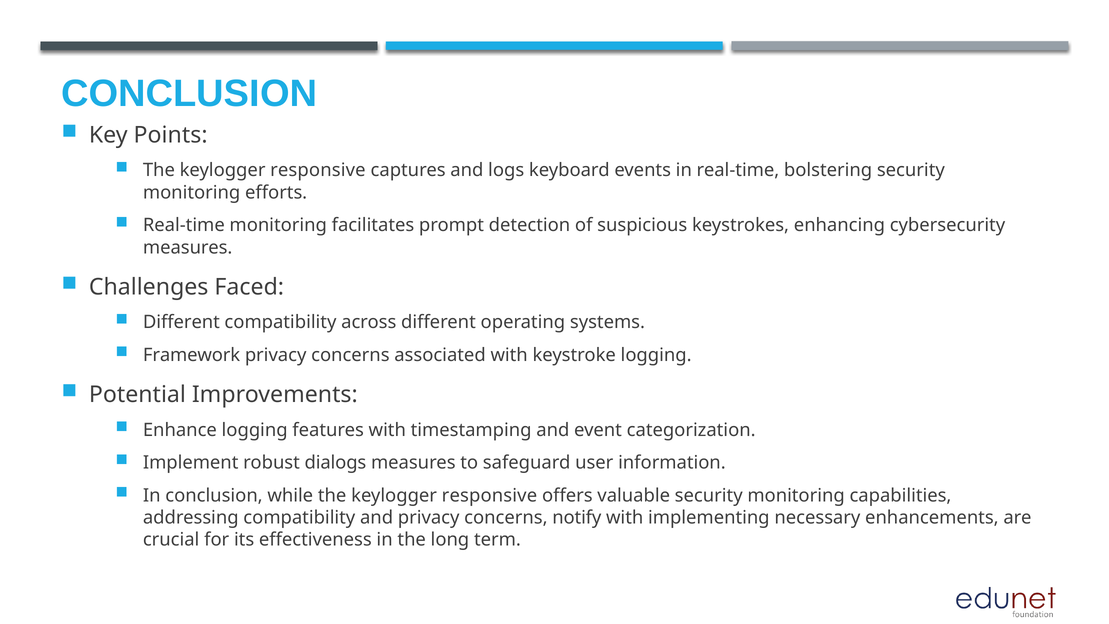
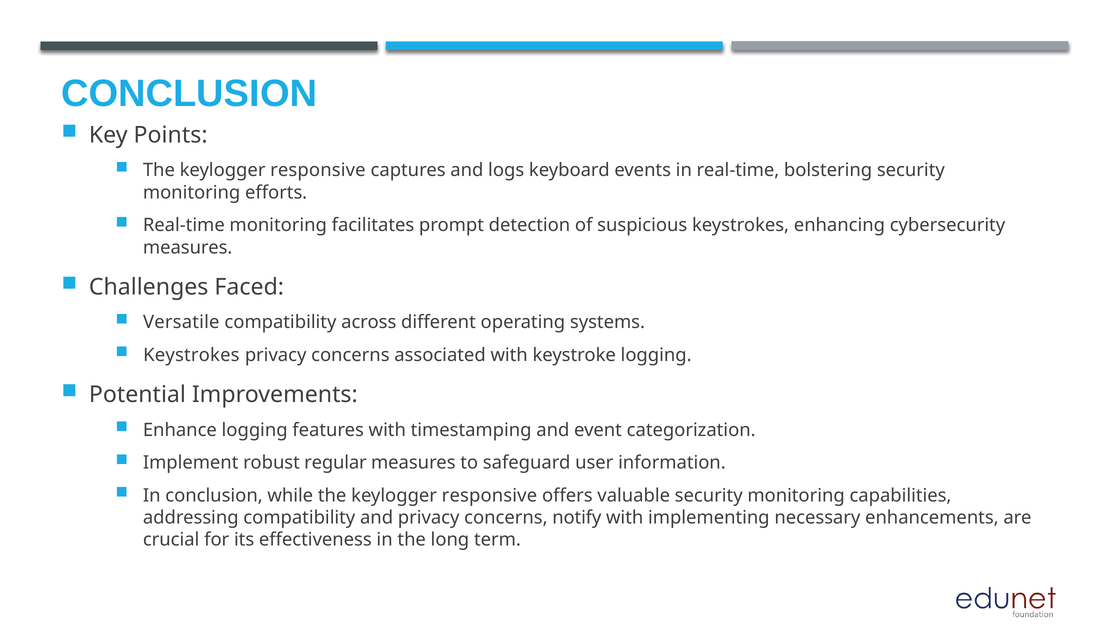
Different at (181, 322): Different -> Versatile
Framework at (192, 355): Framework -> Keystrokes
dialogs: dialogs -> regular
